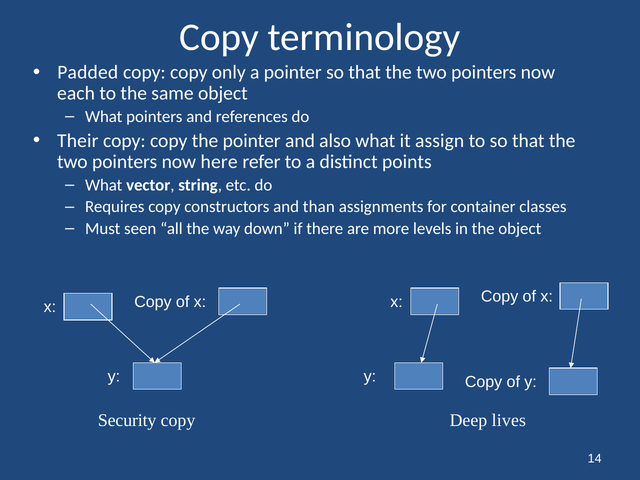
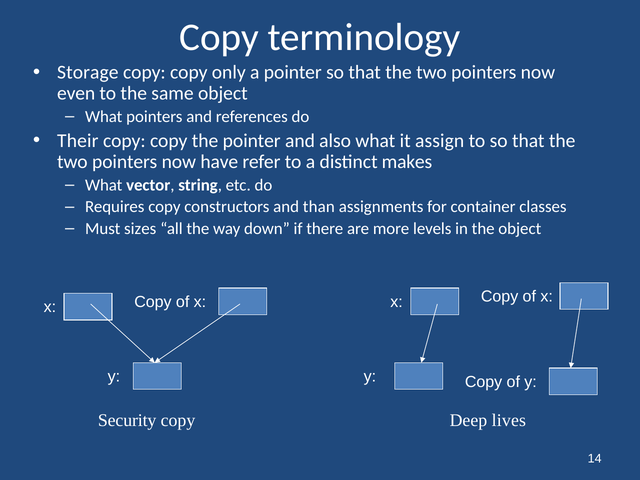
Padded: Padded -> Storage
each: each -> even
here: here -> have
points: points -> makes
seen: seen -> sizes
